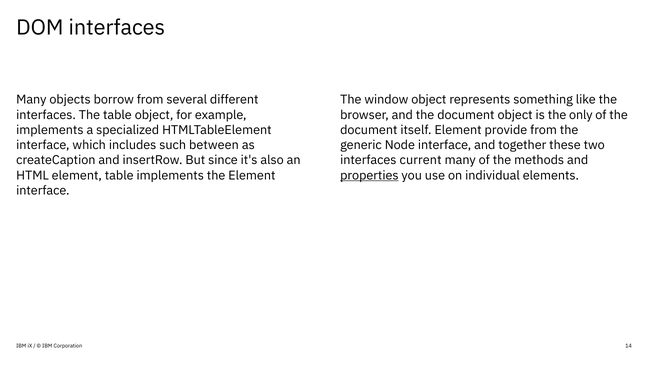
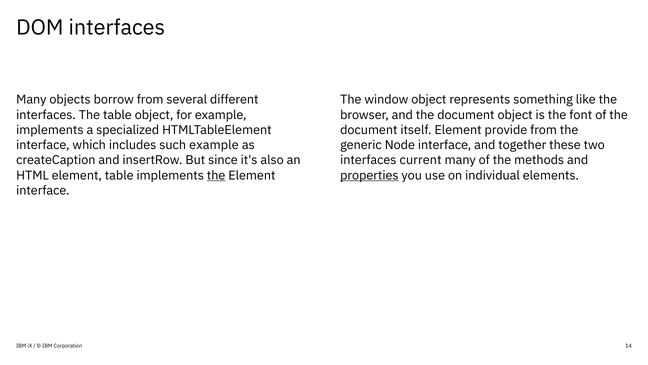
only: only -> font
such between: between -> example
the at (216, 175) underline: none -> present
